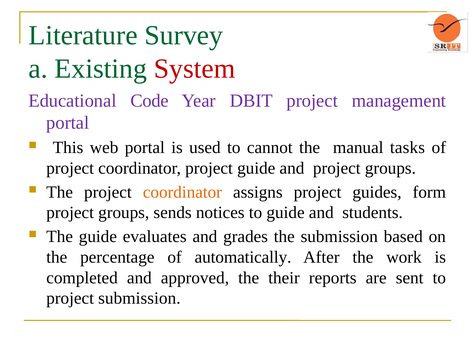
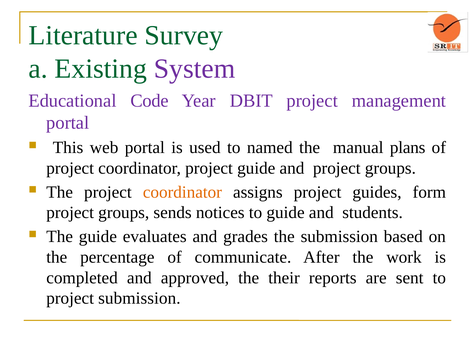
System colour: red -> purple
cannot: cannot -> named
tasks: tasks -> plans
automatically: automatically -> communicate
